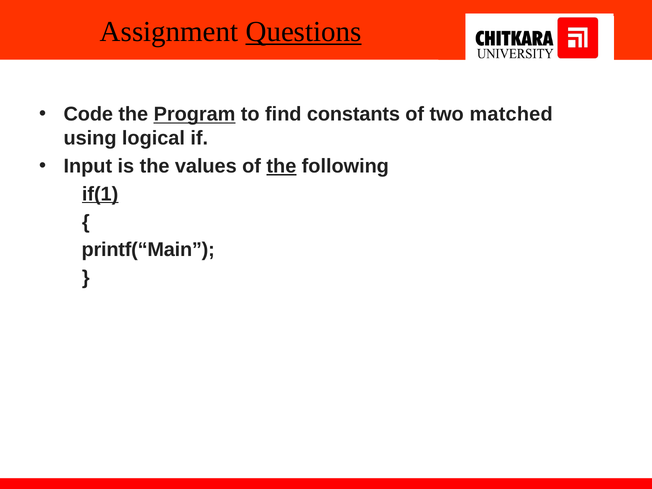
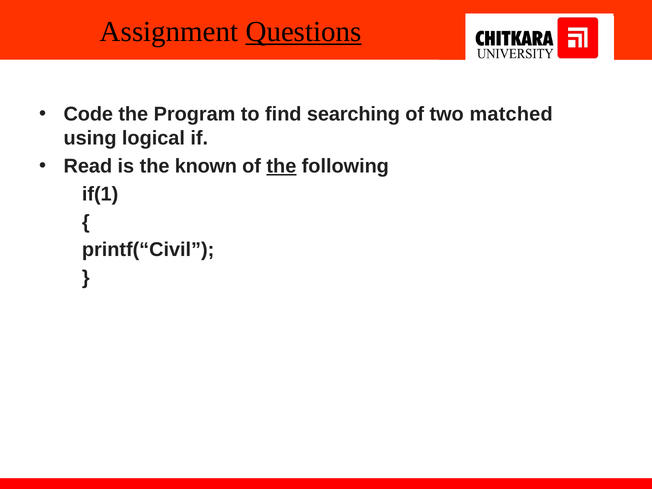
Program underline: present -> none
constants: constants -> searching
Input: Input -> Read
values: values -> known
if(1 underline: present -> none
printf(“Main: printf(“Main -> printf(“Civil
